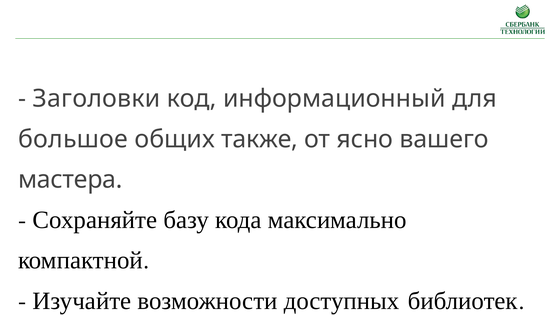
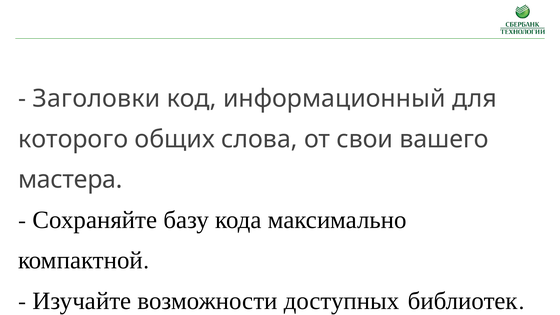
большое: большое -> которого
также: также -> слова
ясно: ясно -> свои
